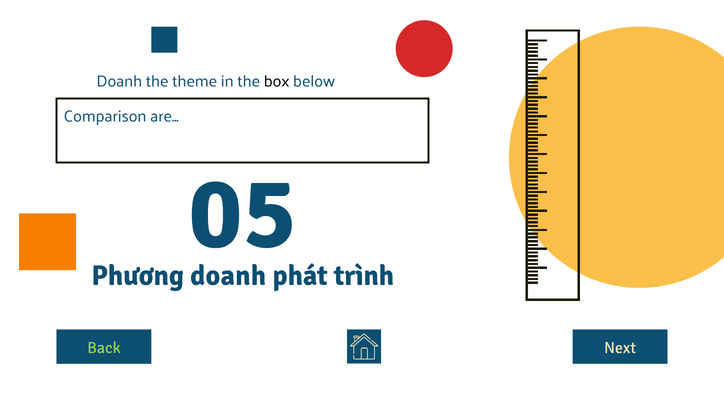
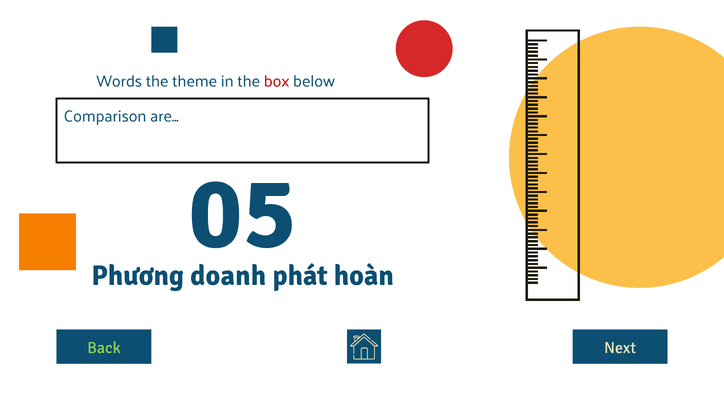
Doanh at (119, 81): Doanh -> Words
box colour: black -> red
trình: trình -> hoàn
